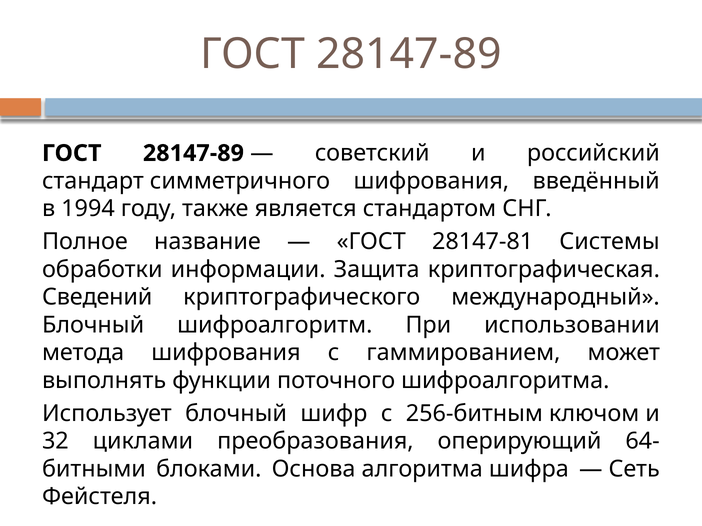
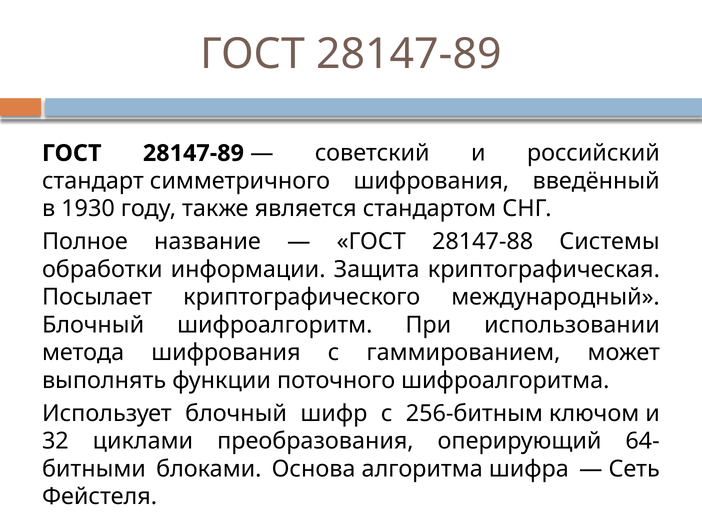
1994: 1994 -> 1930
28147-81: 28147-81 -> 28147-88
Сведений: Сведений -> Посылает
